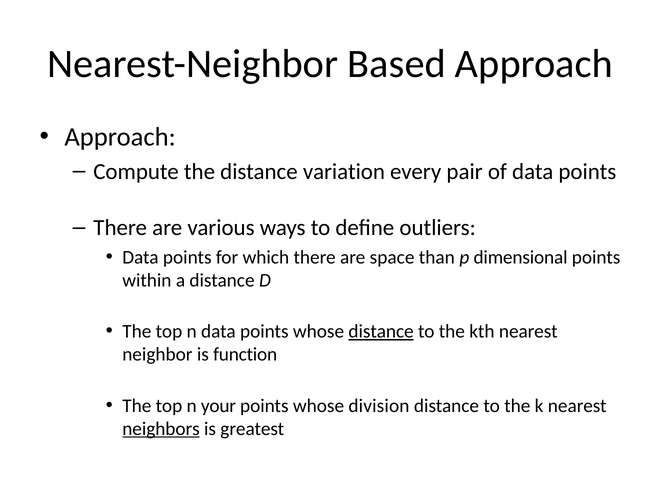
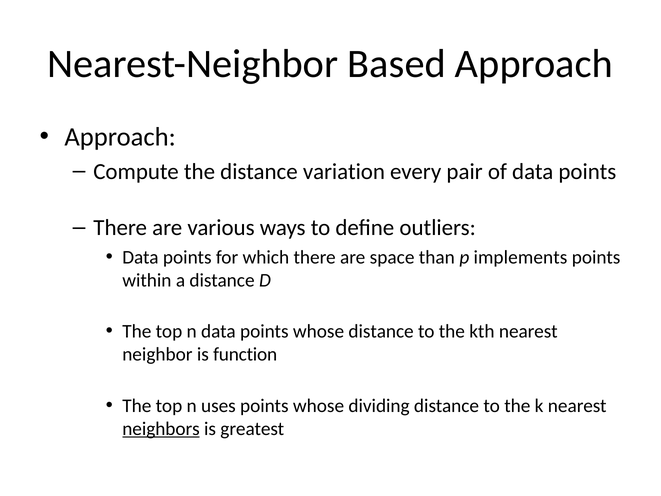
dimensional: dimensional -> implements
distance at (381, 331) underline: present -> none
your: your -> uses
division: division -> dividing
